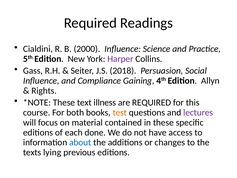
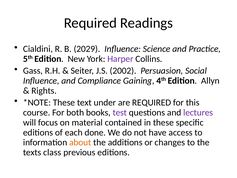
2000: 2000 -> 2029
2018: 2018 -> 2002
illness: illness -> under
test colour: orange -> purple
about colour: blue -> orange
lying: lying -> class
